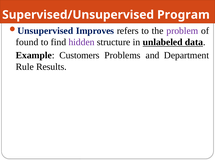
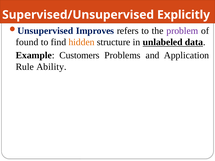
Program: Program -> Explicitly
hidden colour: purple -> orange
Department: Department -> Application
Results: Results -> Ability
